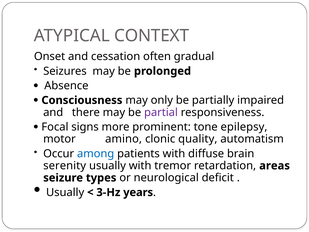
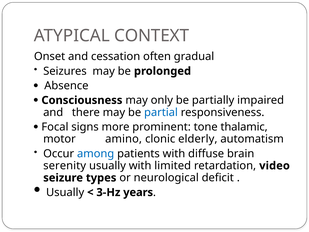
partial colour: purple -> blue
epilepsy: epilepsy -> thalamic
quality: quality -> elderly
tremor: tremor -> limited
areas: areas -> video
